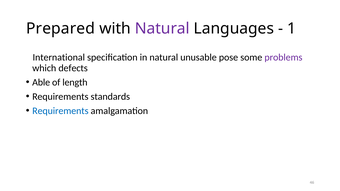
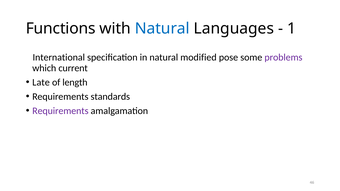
Prepared: Prepared -> Functions
Natural at (162, 29) colour: purple -> blue
unusable: unusable -> modified
defects: defects -> current
Able: Able -> Late
Requirements at (60, 111) colour: blue -> purple
